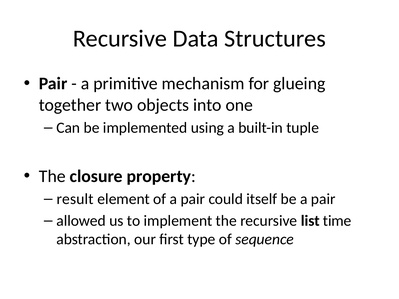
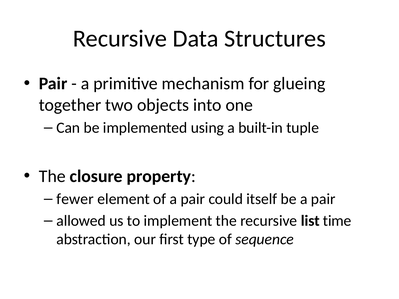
result: result -> fewer
